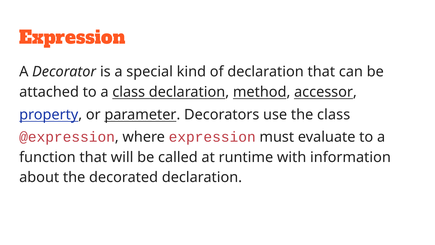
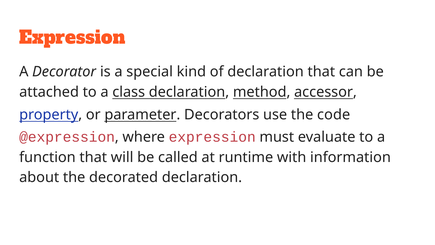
the class: class -> code
